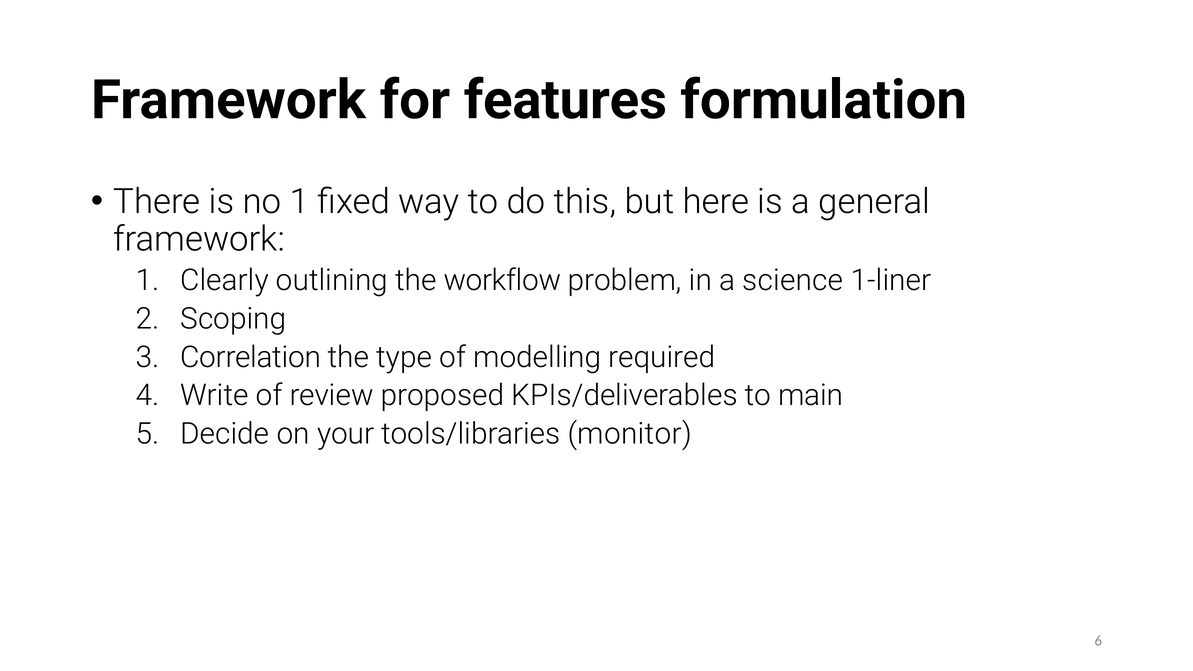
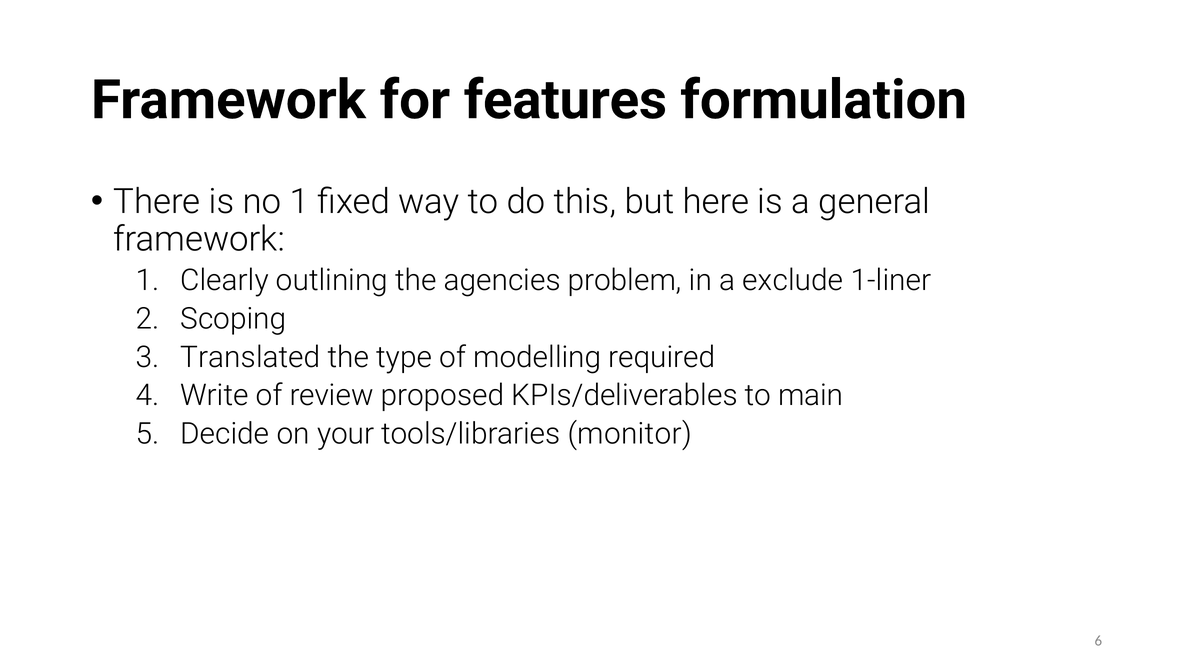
workflow: workflow -> agencies
science: science -> exclude
Correlation: Correlation -> Translated
